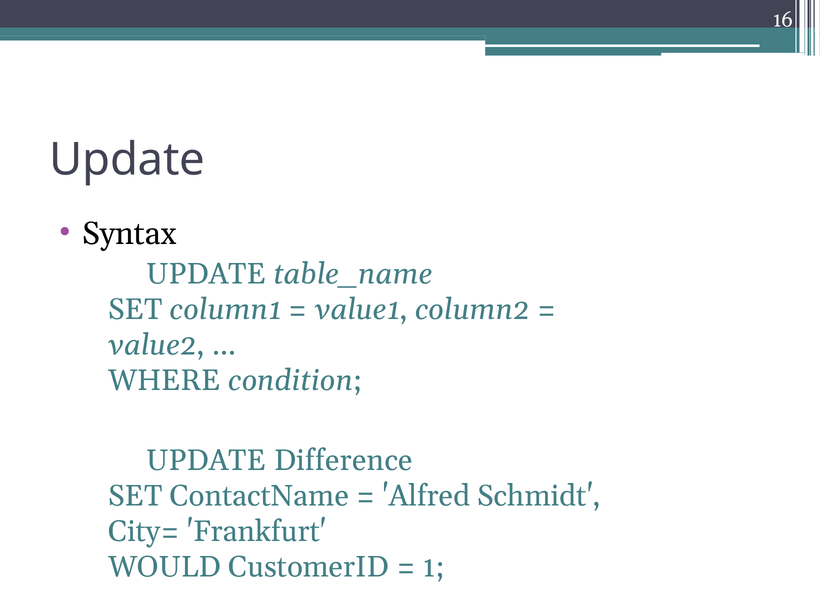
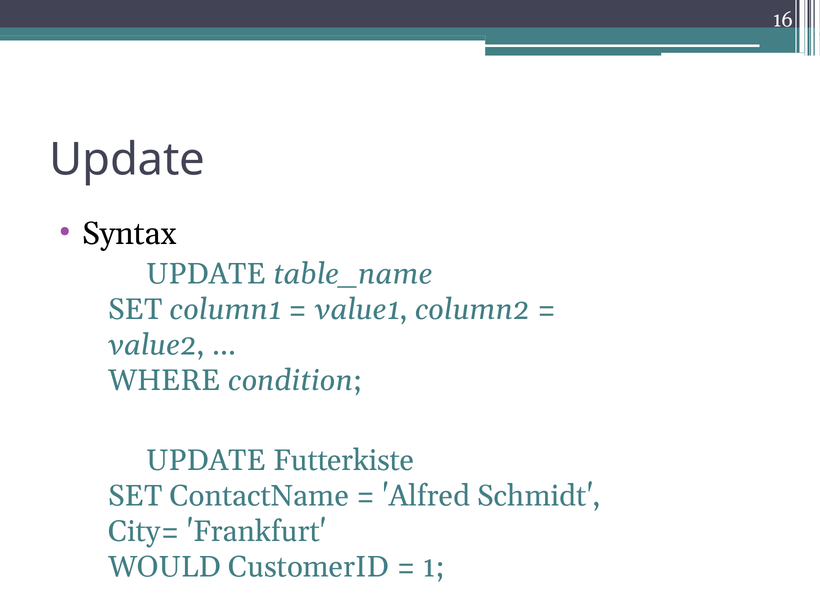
Difference: Difference -> Futterkiste
